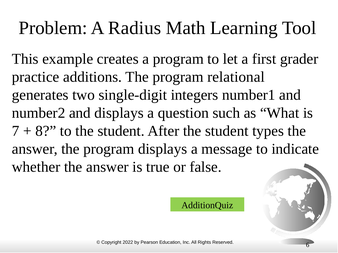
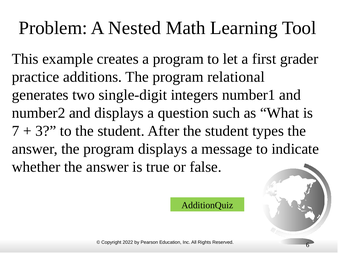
Radius: Radius -> Nested
8: 8 -> 3
